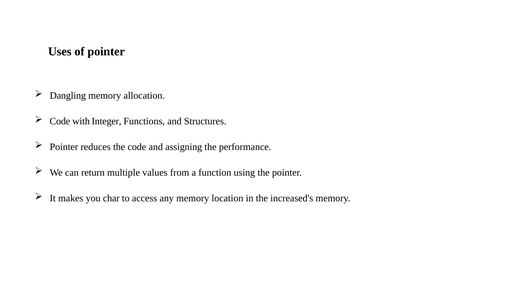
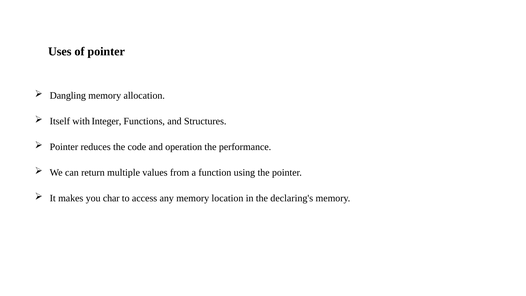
Code at (60, 121): Code -> Itself
assigning: assigning -> operation
increased's: increased's -> declaring's
